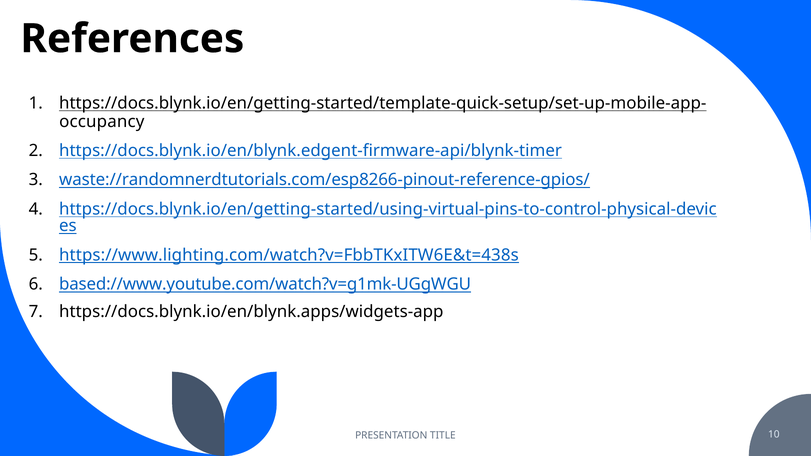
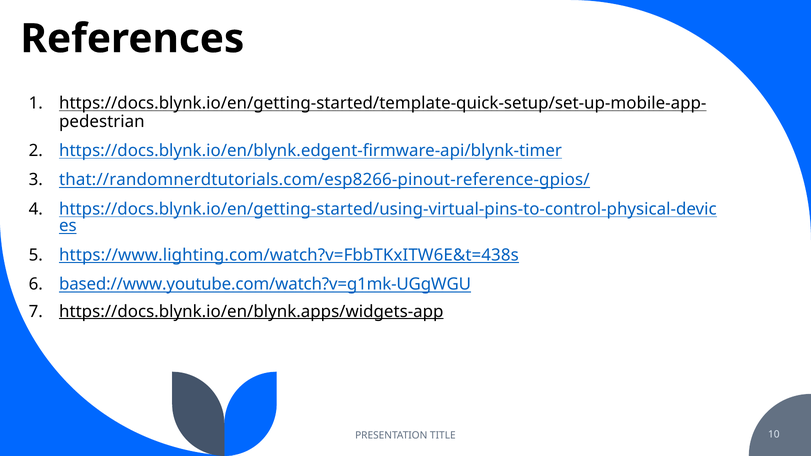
occupancy: occupancy -> pedestrian
waste://randomnerdtutorials.com/esp8266-pinout-reference-gpios/: waste://randomnerdtutorials.com/esp8266-pinout-reference-gpios/ -> that://randomnerdtutorials.com/esp8266-pinout-reference-gpios/
https://docs.blynk.io/en/blynk.apps/widgets-app underline: none -> present
